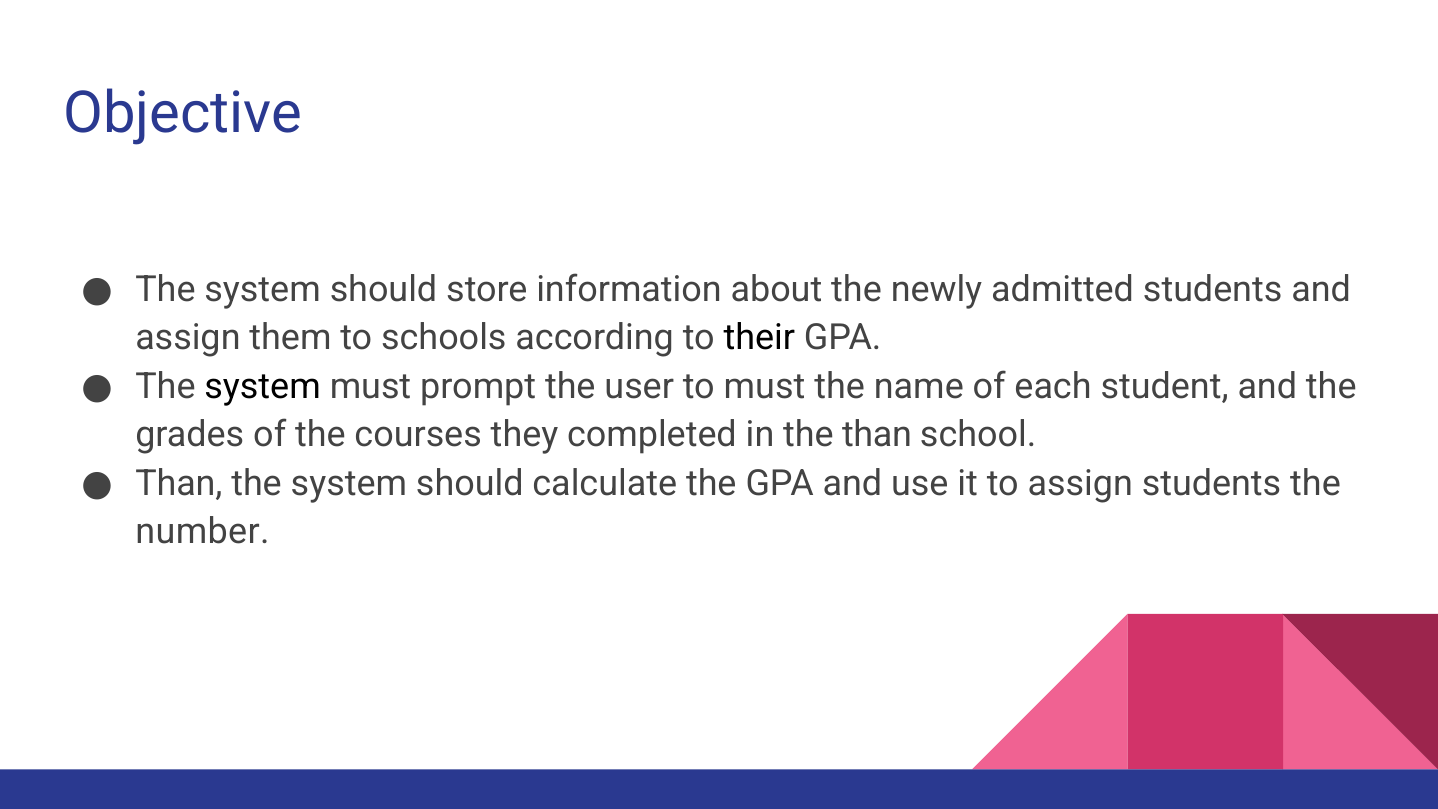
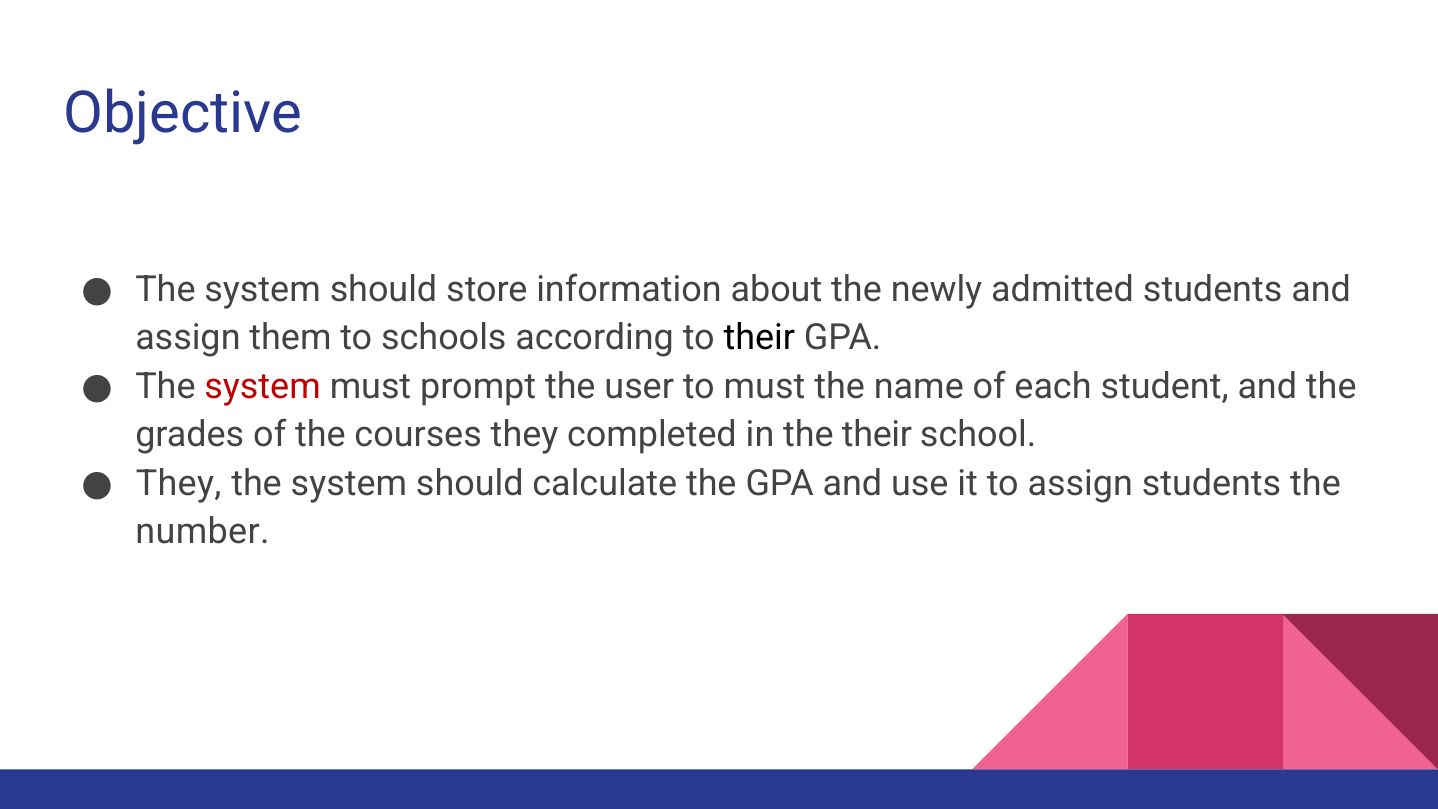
system at (263, 386) colour: black -> red
the than: than -> their
Than at (179, 483): Than -> They
